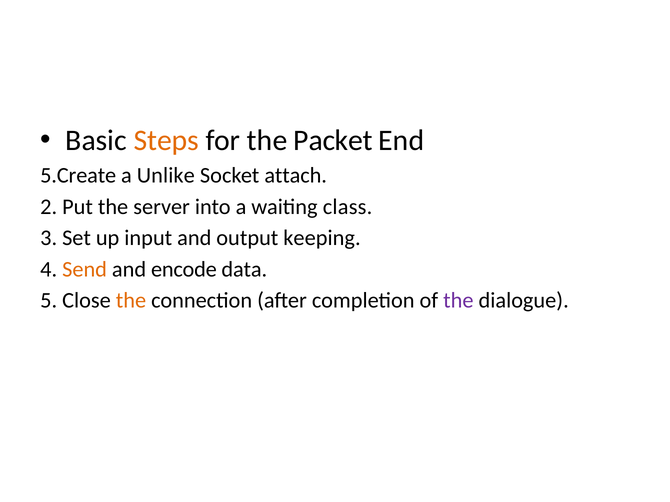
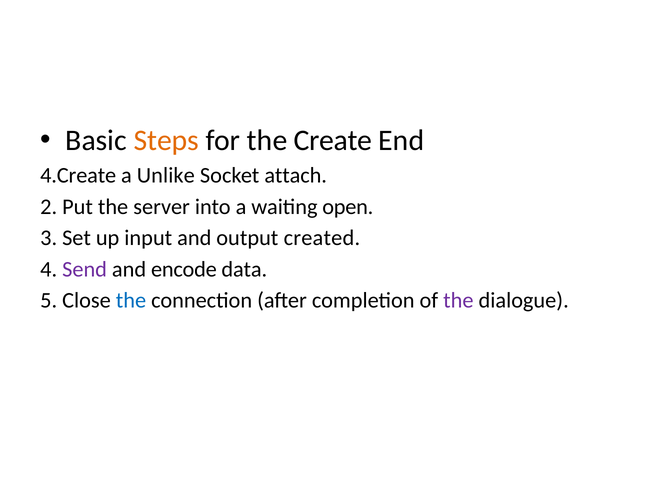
Packet: Packet -> Create
5.Create: 5.Create -> 4.Create
class: class -> open
keeping: keeping -> created
Send colour: orange -> purple
the at (131, 301) colour: orange -> blue
